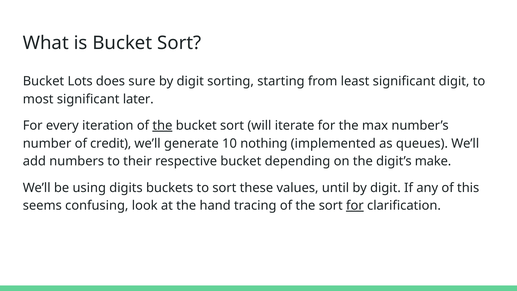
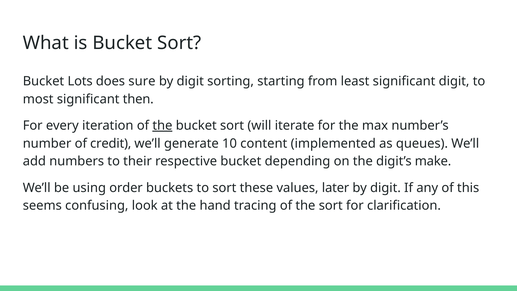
later: later -> then
nothing: nothing -> content
digits: digits -> order
until: until -> later
for at (355, 206) underline: present -> none
